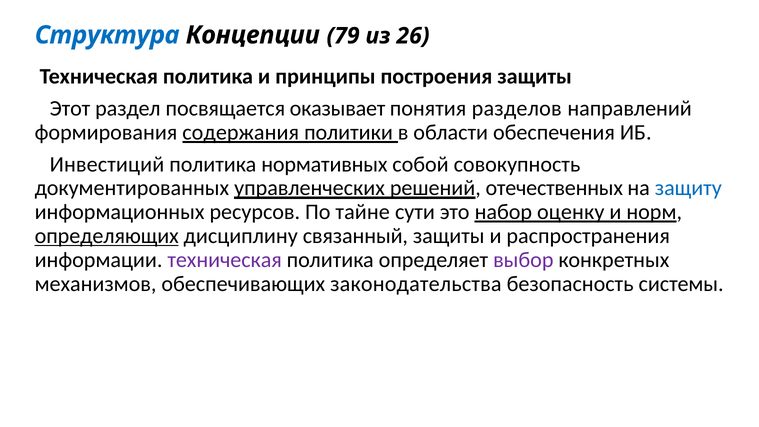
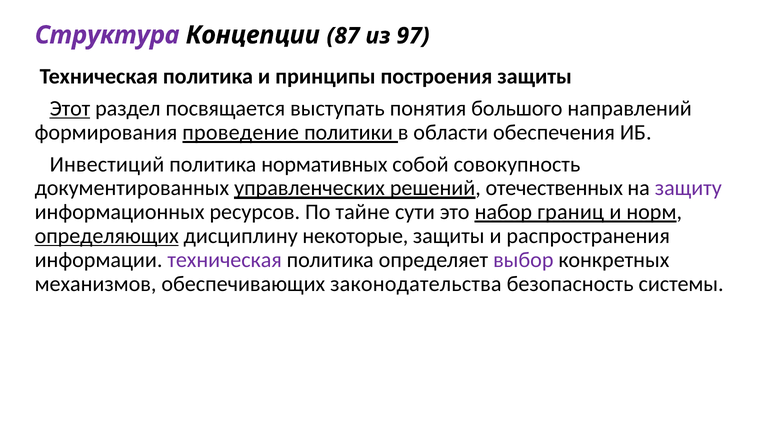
Структура colour: blue -> purple
79: 79 -> 87
26: 26 -> 97
Этот underline: none -> present
оказывает: оказывает -> выступать
разделов: разделов -> большого
содержания: содержания -> проведение
защиту colour: blue -> purple
оценку: оценку -> границ
связанный: связанный -> некоторые
